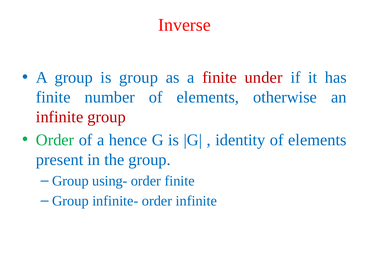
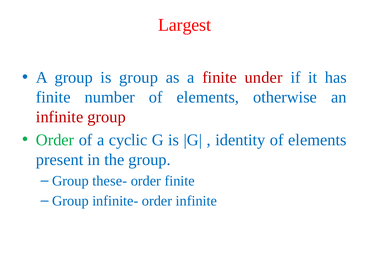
Inverse: Inverse -> Largest
hence: hence -> cyclic
using-: using- -> these-
